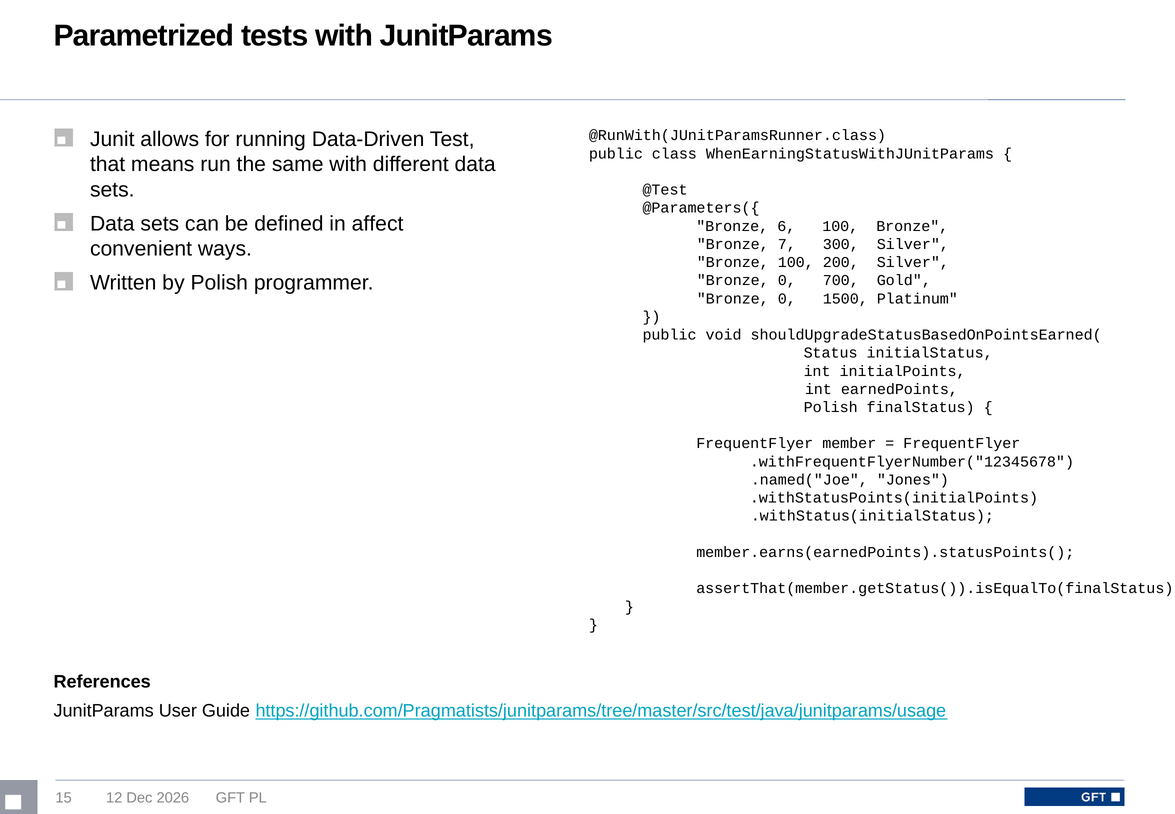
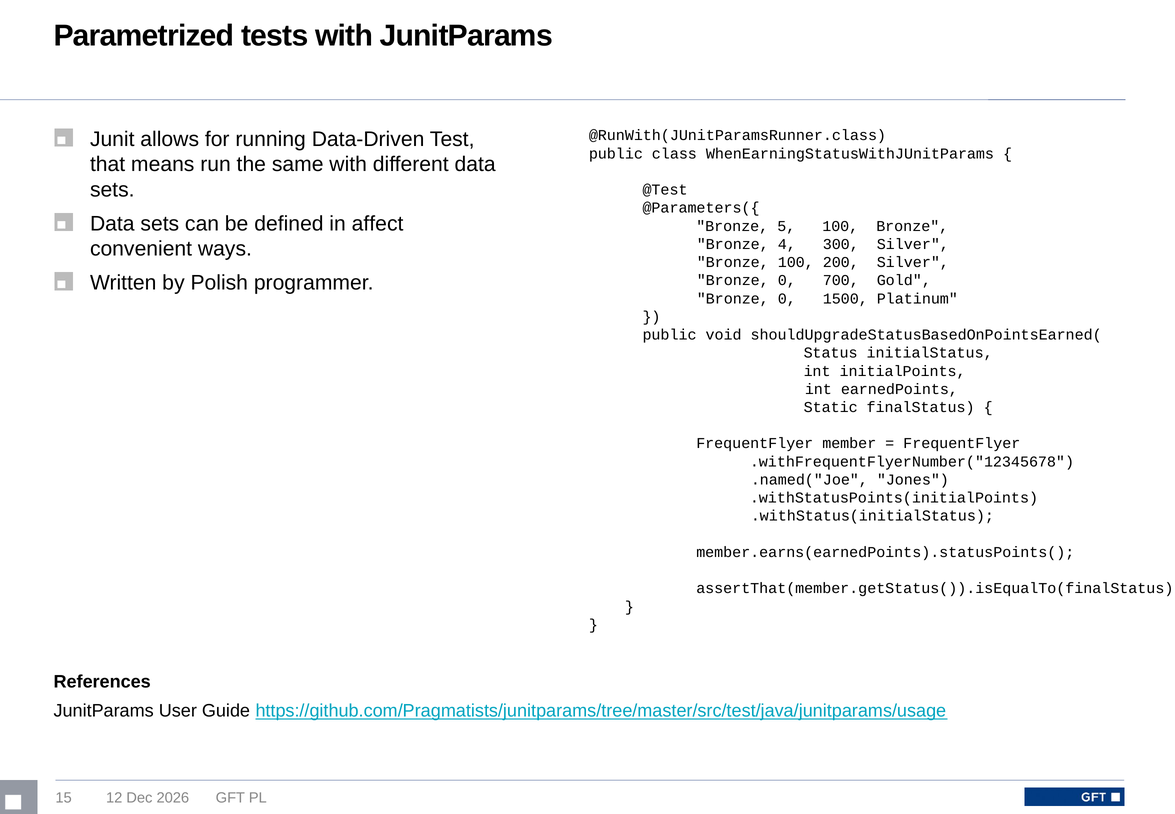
6: 6 -> 5
7: 7 -> 4
Polish at (831, 407): Polish -> Static
